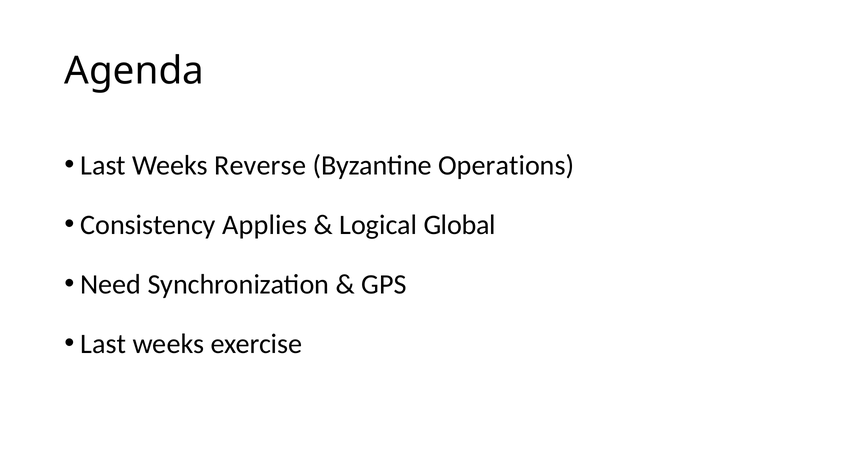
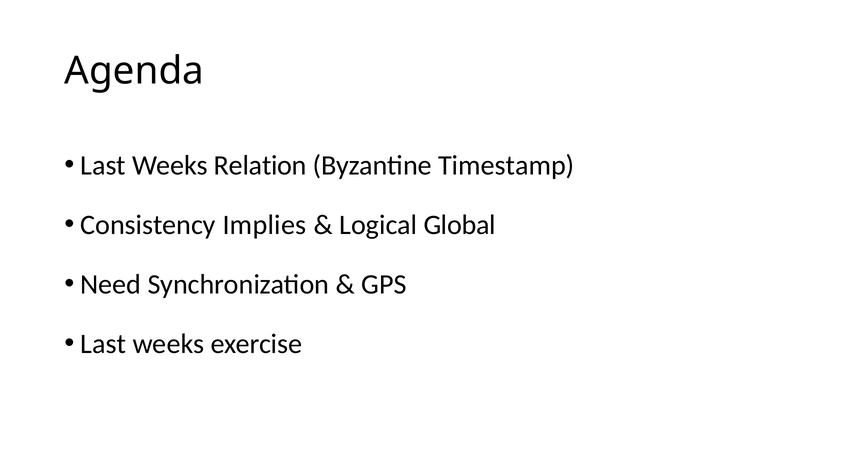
Reverse: Reverse -> Relation
Operations: Operations -> Timestamp
Applies: Applies -> Implies
